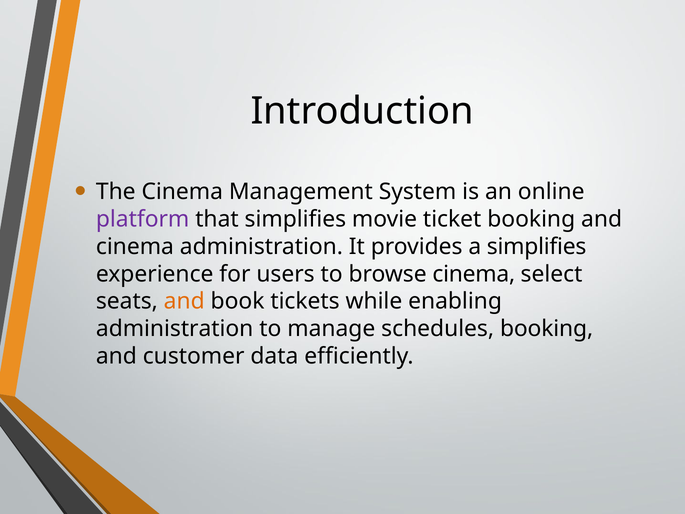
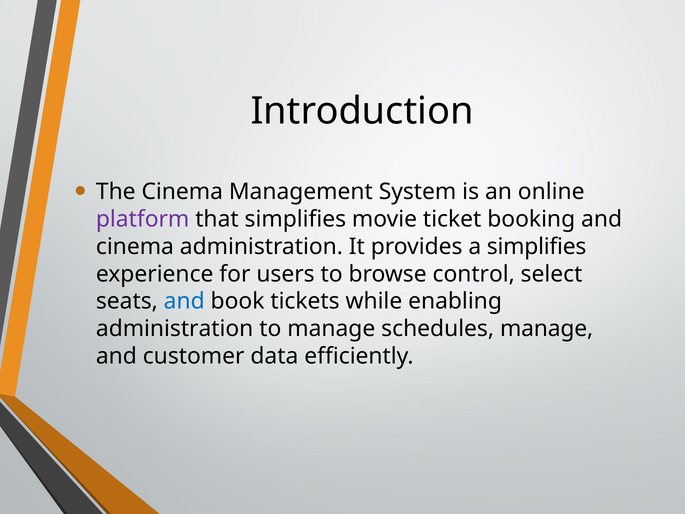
browse cinema: cinema -> control
and at (184, 301) colour: orange -> blue
schedules booking: booking -> manage
